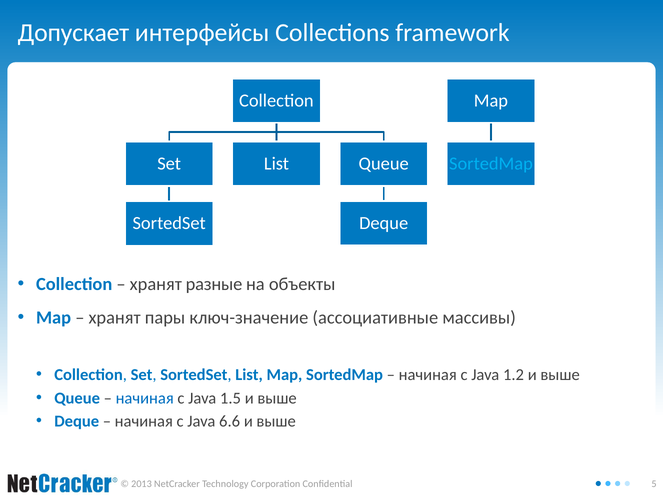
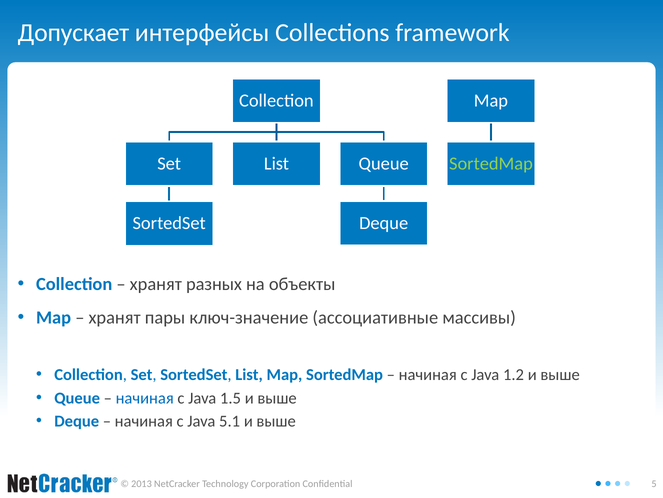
SortedMap at (491, 163) colour: light blue -> light green
разные: разные -> разных
6.6: 6.6 -> 5.1
